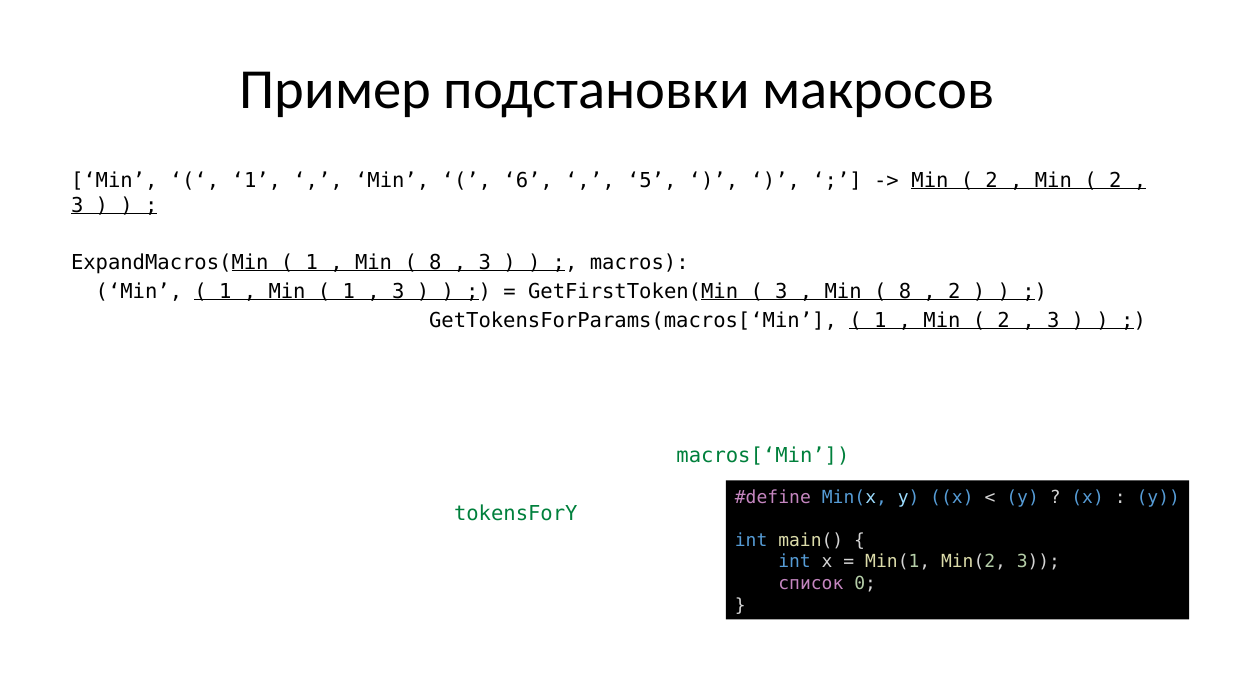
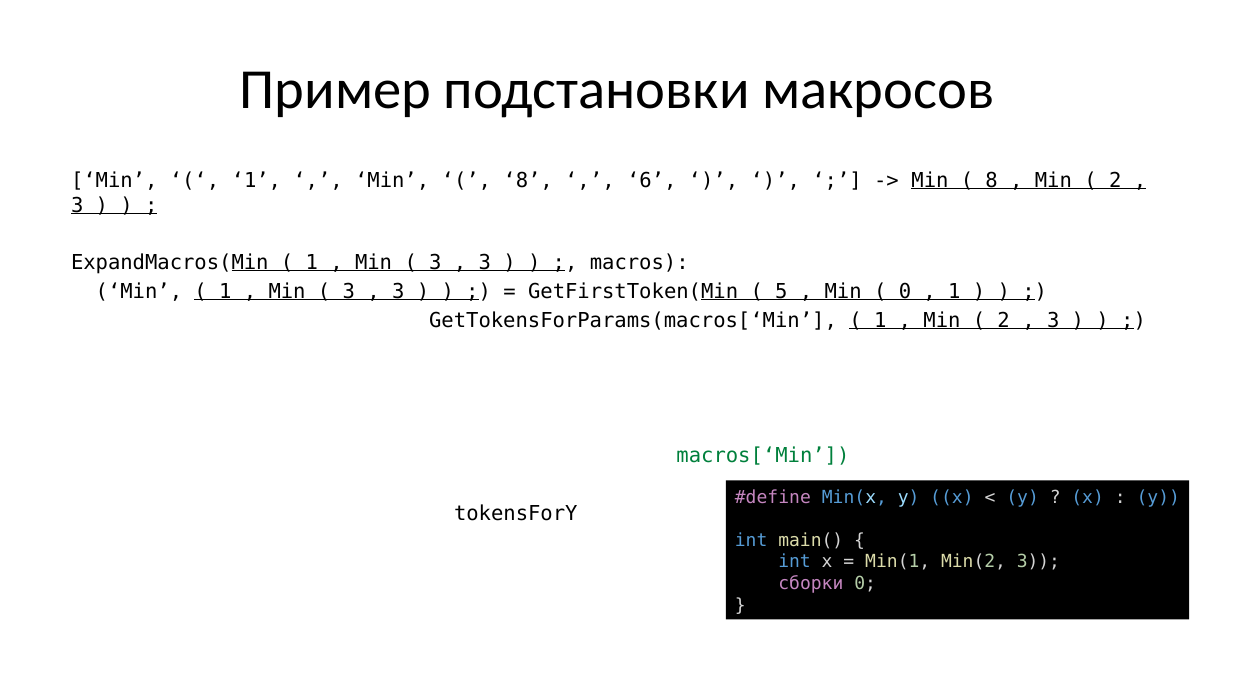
6 at (528, 180): 6 -> 8
5: 5 -> 6
2 at (992, 180): 2 -> 8
8 at (435, 263): 8 -> 3
1 at (349, 291): 1 -> 3
3 at (781, 291): 3 -> 5
8 at (905, 291): 8 -> 0
2 at (954, 291): 2 -> 1
tokensForY at (516, 513) colour: green -> black
список: список -> сборки
